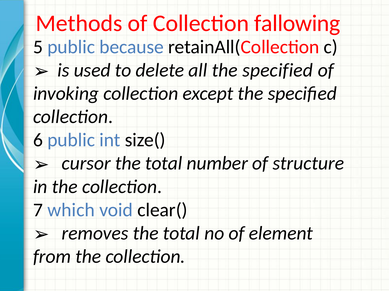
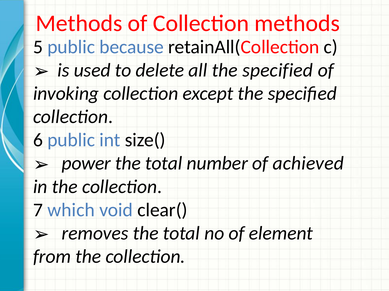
Collection fallowing: fallowing -> methods
cursor: cursor -> power
structure: structure -> achieved
